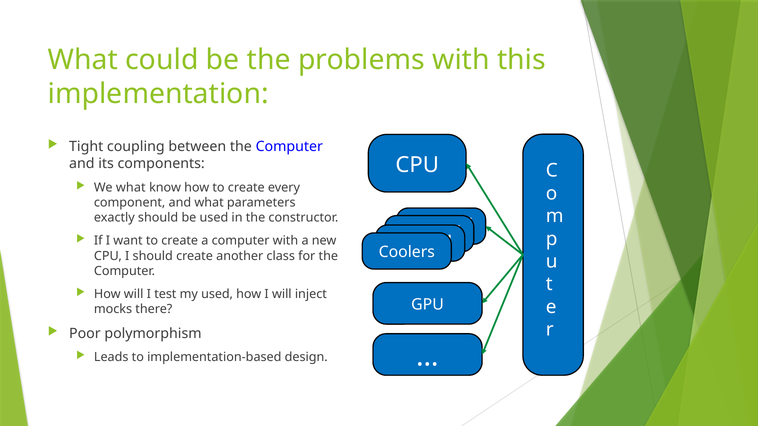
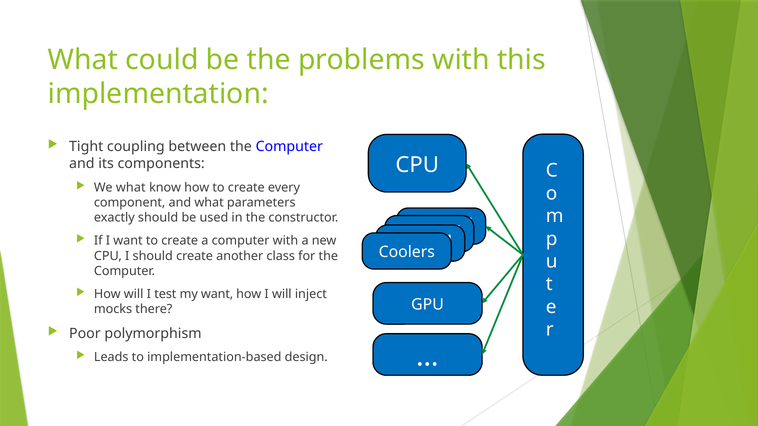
my used: used -> want
